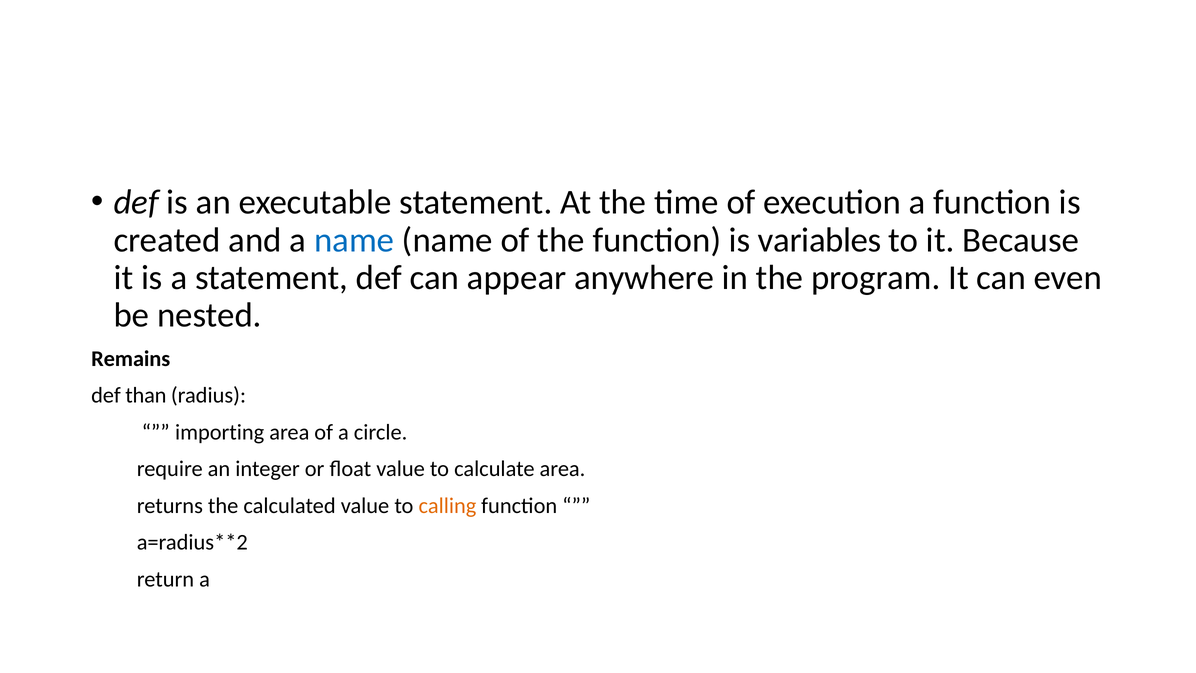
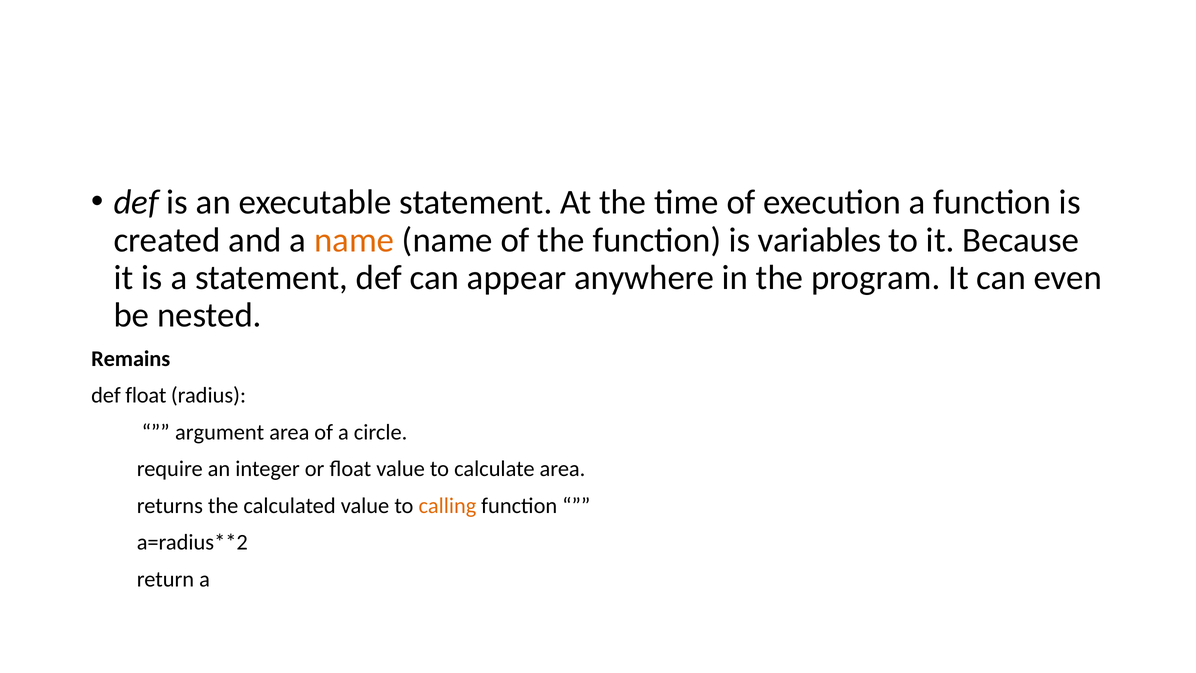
name at (354, 240) colour: blue -> orange
def than: than -> float
importing: importing -> argument
